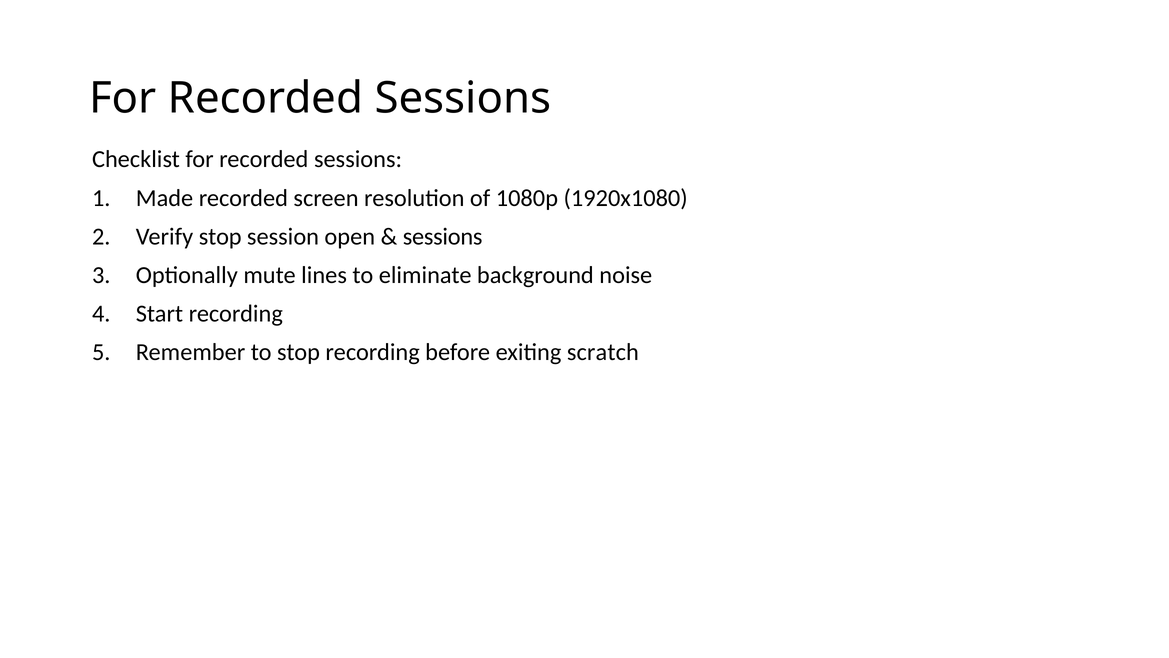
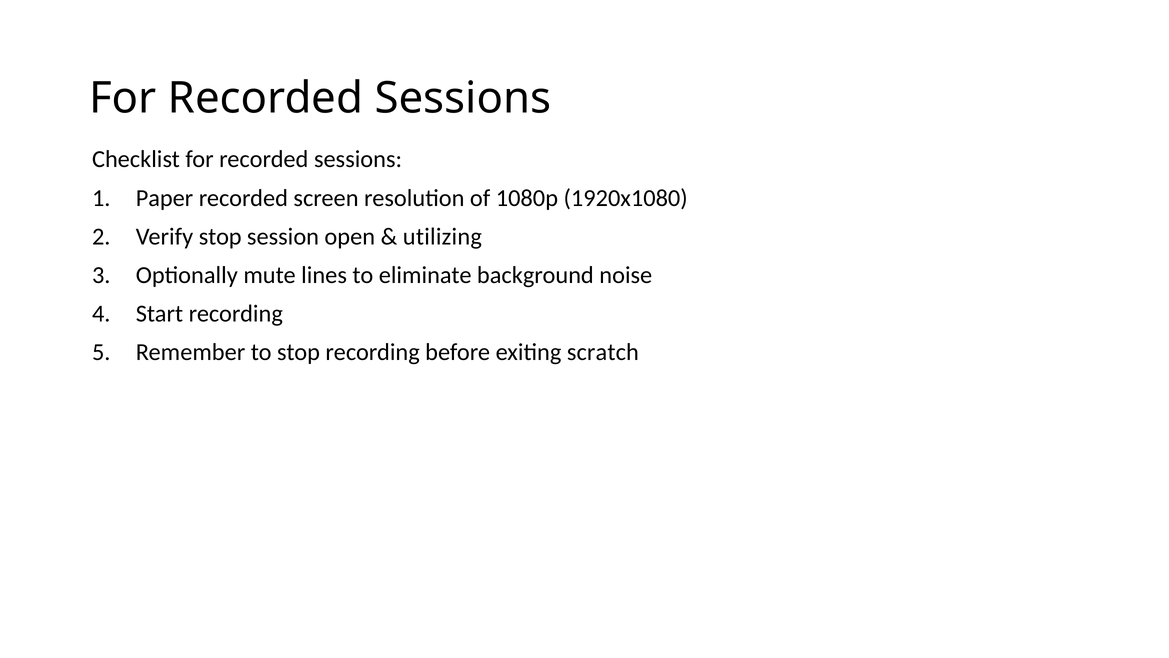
Made: Made -> Paper
sessions at (443, 236): sessions -> utilizing
